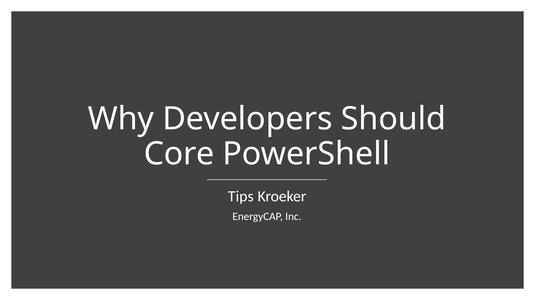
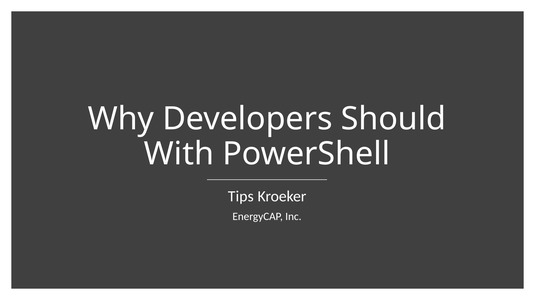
Core: Core -> With
